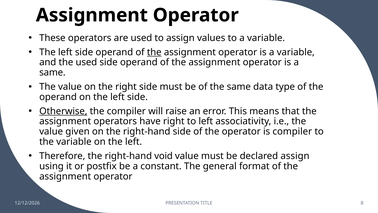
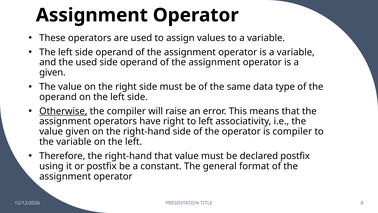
the at (154, 52) underline: present -> none
same at (52, 72): same -> given
right-hand void: void -> that
declared assign: assign -> postfix
